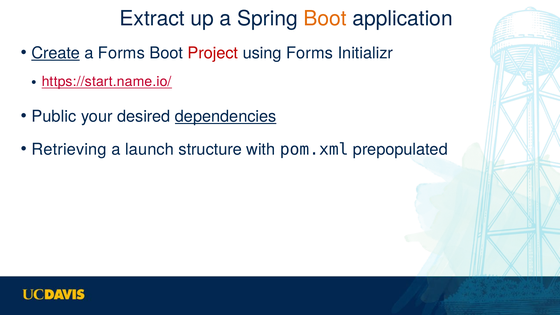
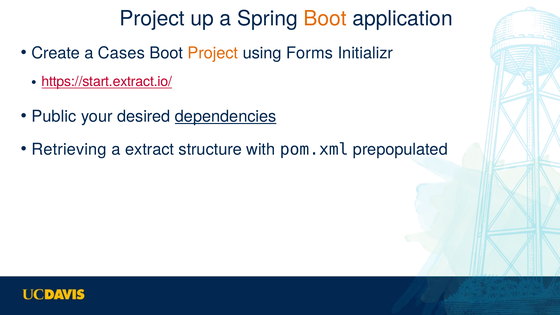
Extract at (152, 19): Extract -> Project
Create underline: present -> none
a Forms: Forms -> Cases
Project at (213, 53) colour: red -> orange
https://start.name.io/: https://start.name.io/ -> https://start.extract.io/
launch: launch -> extract
